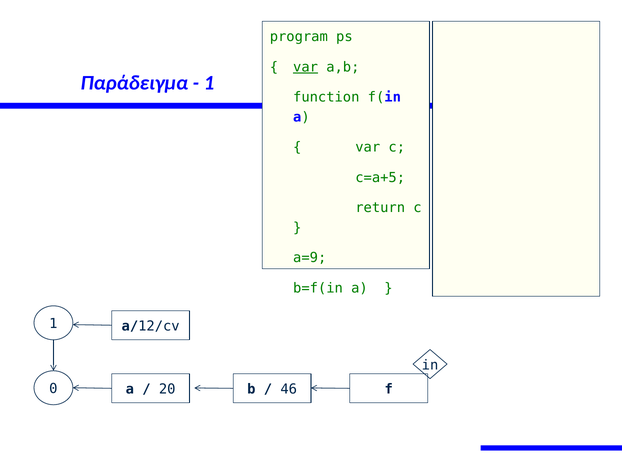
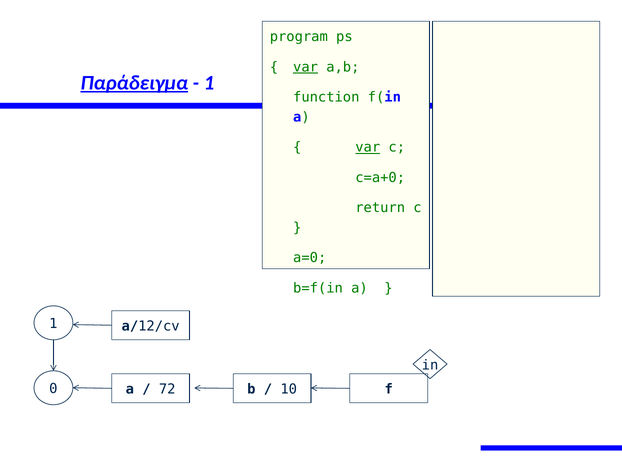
Παράδειγμα underline: none -> present
var at (368, 148) underline: none -> present
c=a+5: c=a+5 -> c=a+0
a=9: a=9 -> a=0
20: 20 -> 72
46: 46 -> 10
